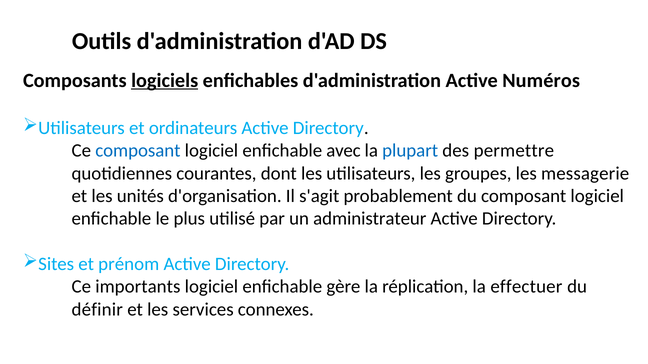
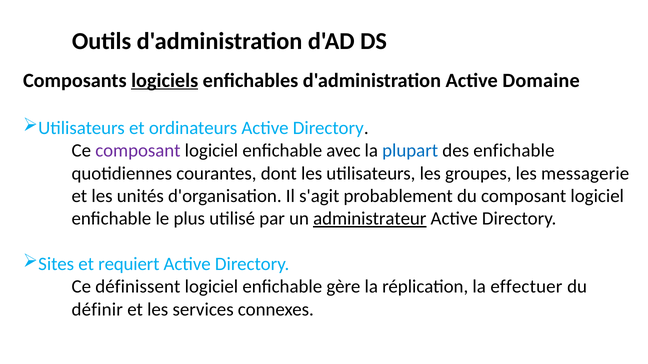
Numéros: Numéros -> Domaine
composant at (138, 151) colour: blue -> purple
des permettre: permettre -> enfichable
administrateur underline: none -> present
prénom: prénom -> requiert
importants: importants -> définissent
